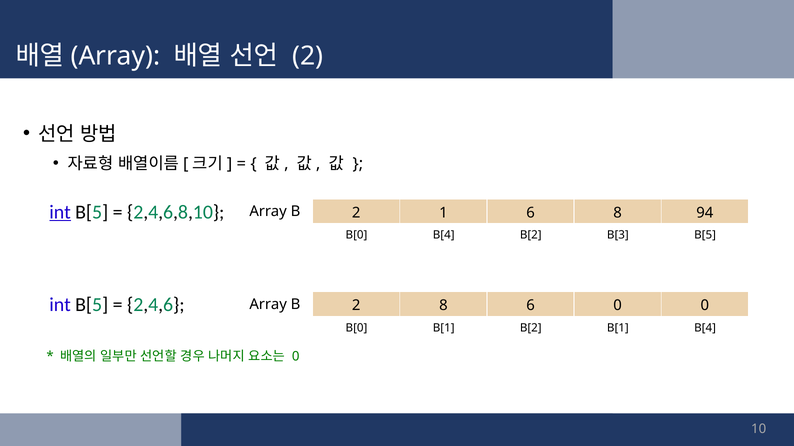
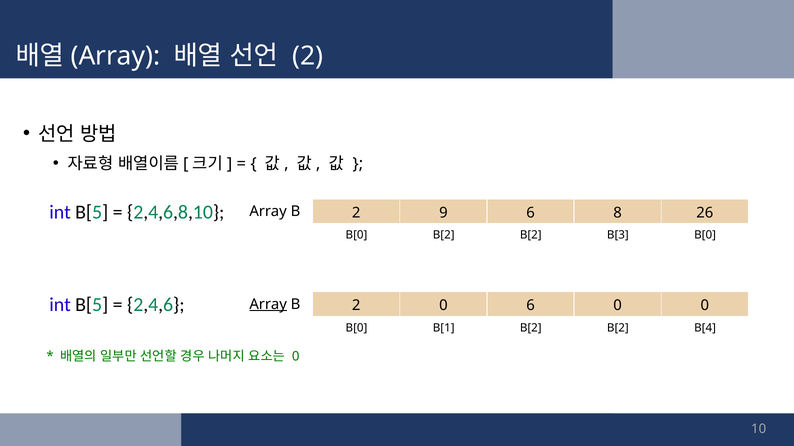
int at (60, 212) underline: present -> none
1: 1 -> 9
94: 94 -> 26
B[0 B[4: B[4 -> B[2
B[3 B[5: B[5 -> B[0
2 8: 8 -> 0
Array at (268, 305) underline: none -> present
B[1 B[2 B[1: B[1 -> B[2
